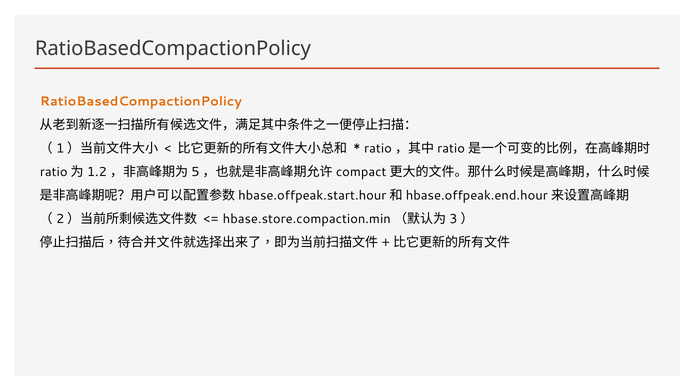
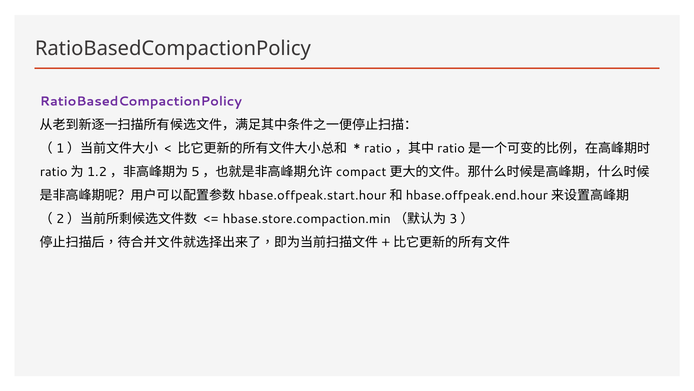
RatioBasedCompactionPolicy at (141, 101) colour: orange -> purple
